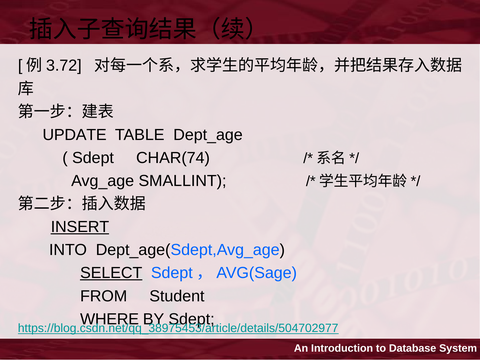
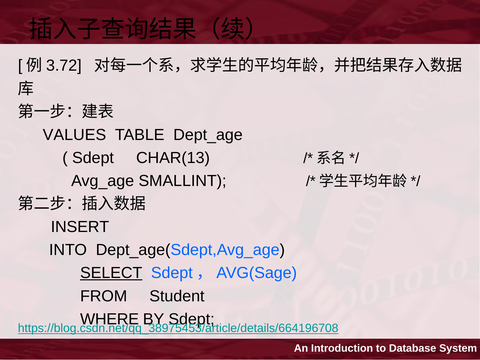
UPDATE: UPDATE -> VALUES
CHAR(74: CHAR(74 -> CHAR(13
INSERT underline: present -> none
https://blog.csdn.net/qq_38975453/article/details/504702977: https://blog.csdn.net/qq_38975453/article/details/504702977 -> https://blog.csdn.net/qq_38975453/article/details/664196708
